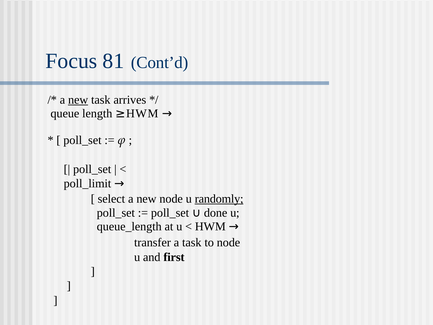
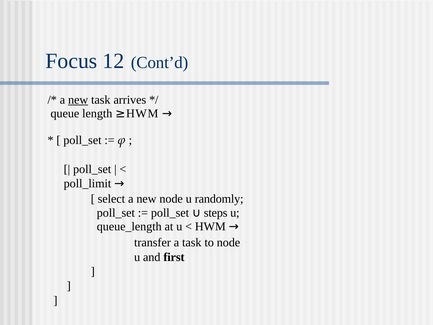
81: 81 -> 12
randomly underline: present -> none
done: done -> steps
